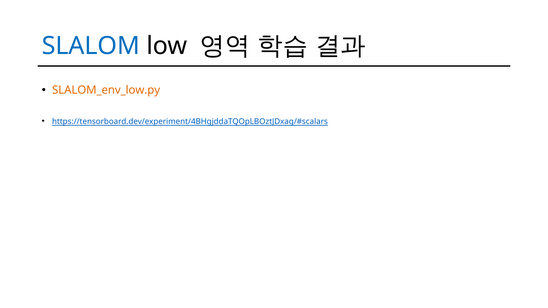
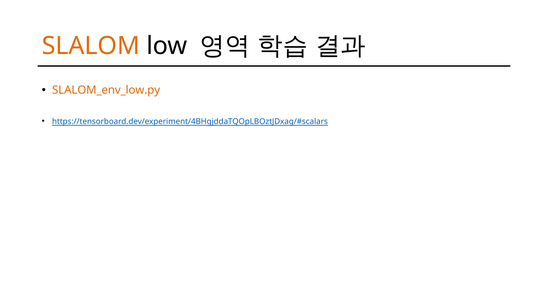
SLALOM colour: blue -> orange
